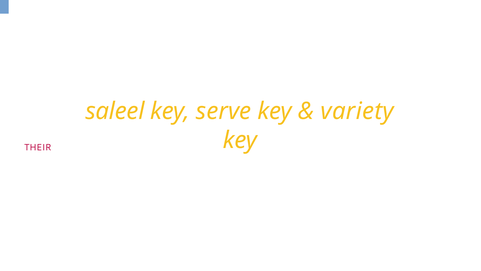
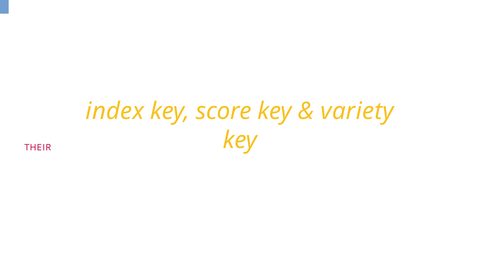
saleel: saleel -> index
serve: serve -> score
